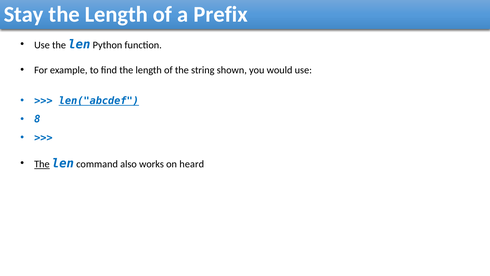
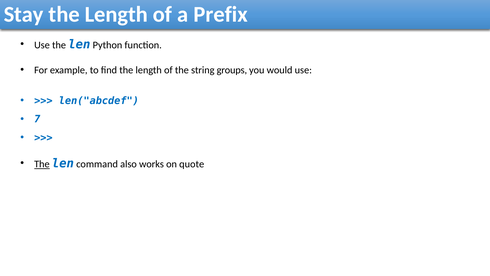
shown: shown -> groups
len("abcdef underline: present -> none
8: 8 -> 7
heard: heard -> quote
